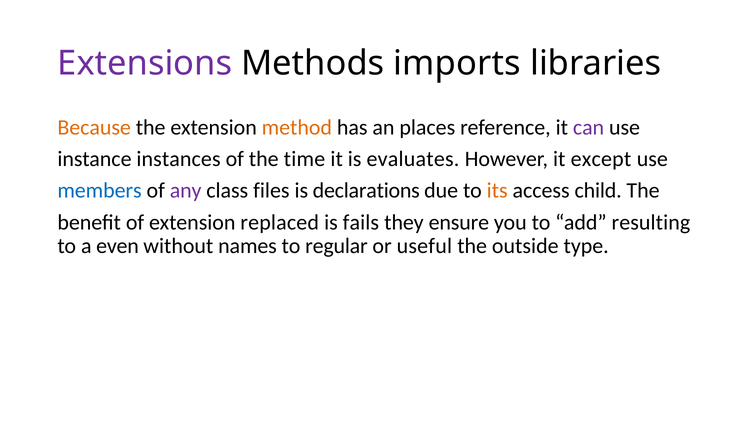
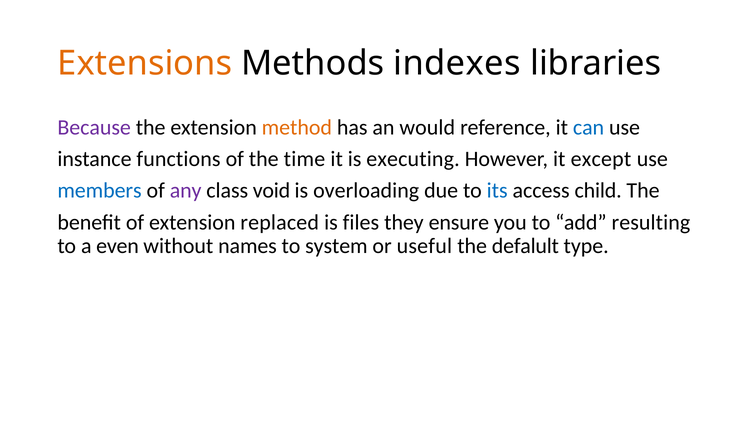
Extensions colour: purple -> orange
imports: imports -> indexes
Because colour: orange -> purple
places: places -> would
can colour: purple -> blue
instances: instances -> functions
evaluates: evaluates -> executing
files: files -> void
declarations: declarations -> overloading
its colour: orange -> blue
fails: fails -> files
regular: regular -> system
outside: outside -> defalult
